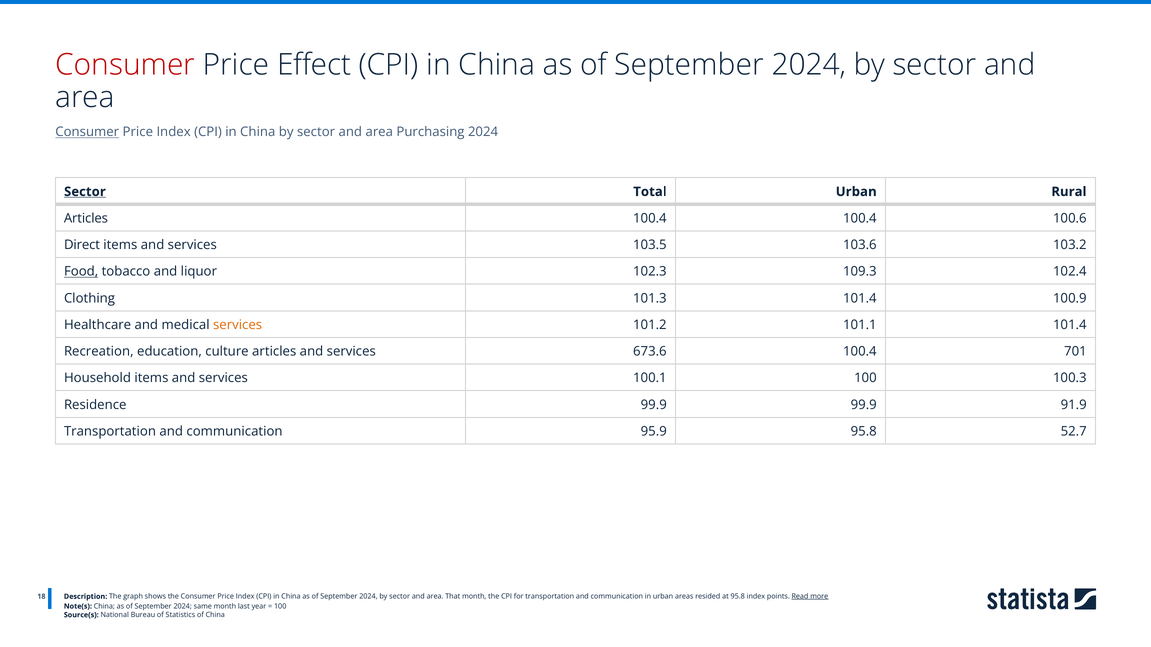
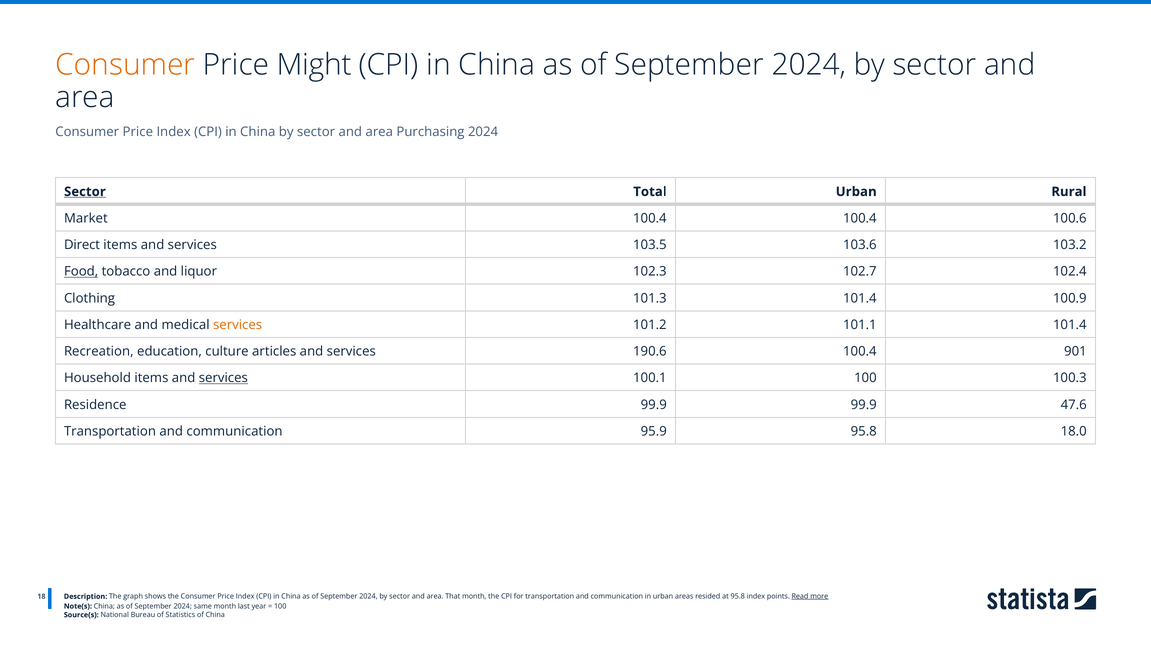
Consumer at (125, 65) colour: red -> orange
Effect: Effect -> Might
Consumer at (87, 132) underline: present -> none
Articles at (86, 218): Articles -> Market
109.3: 109.3 -> 102.7
673.6: 673.6 -> 190.6
701: 701 -> 901
services at (223, 378) underline: none -> present
91.9: 91.9 -> 47.6
52.7: 52.7 -> 18.0
